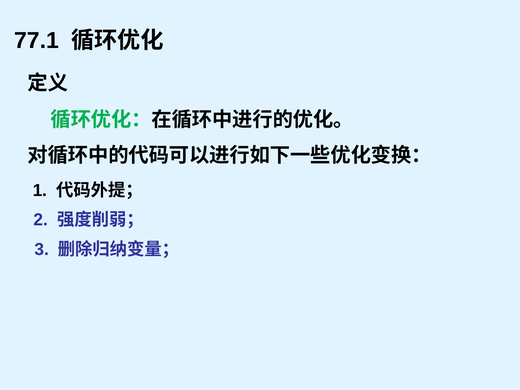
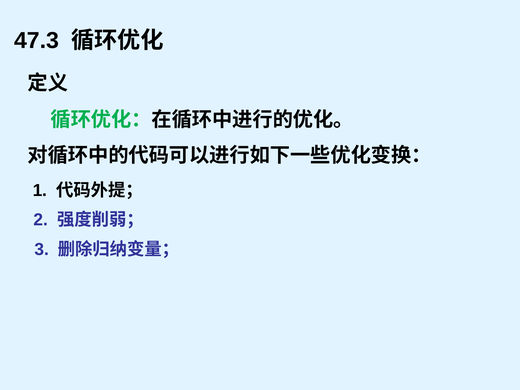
77.1: 77.1 -> 47.3
